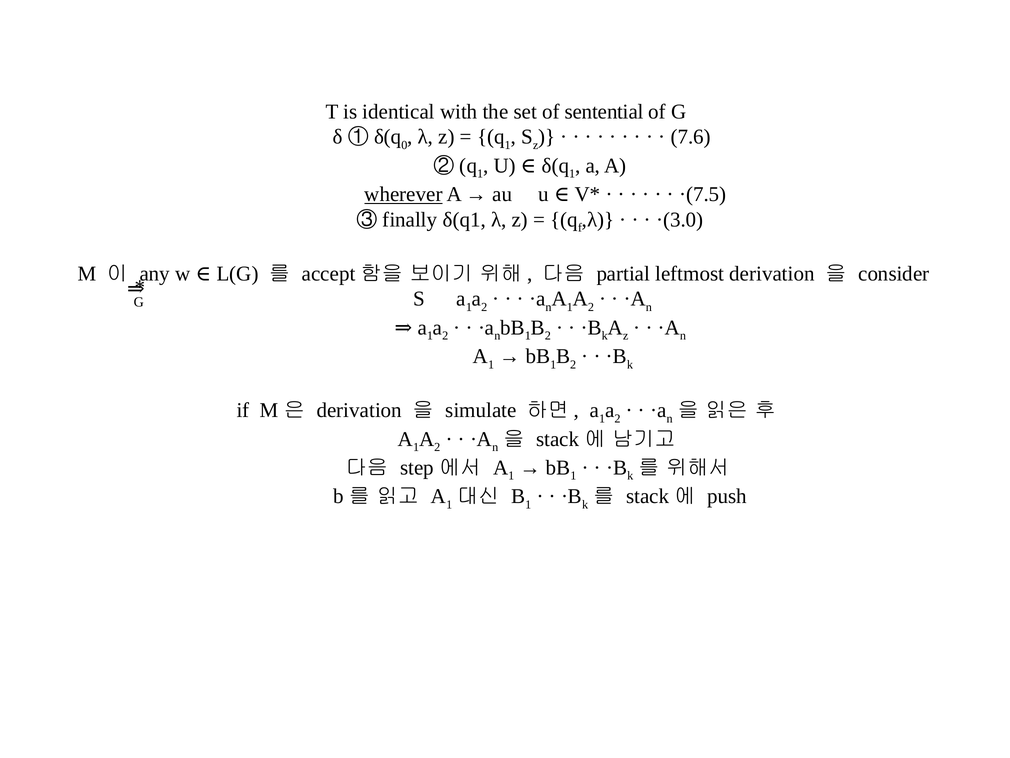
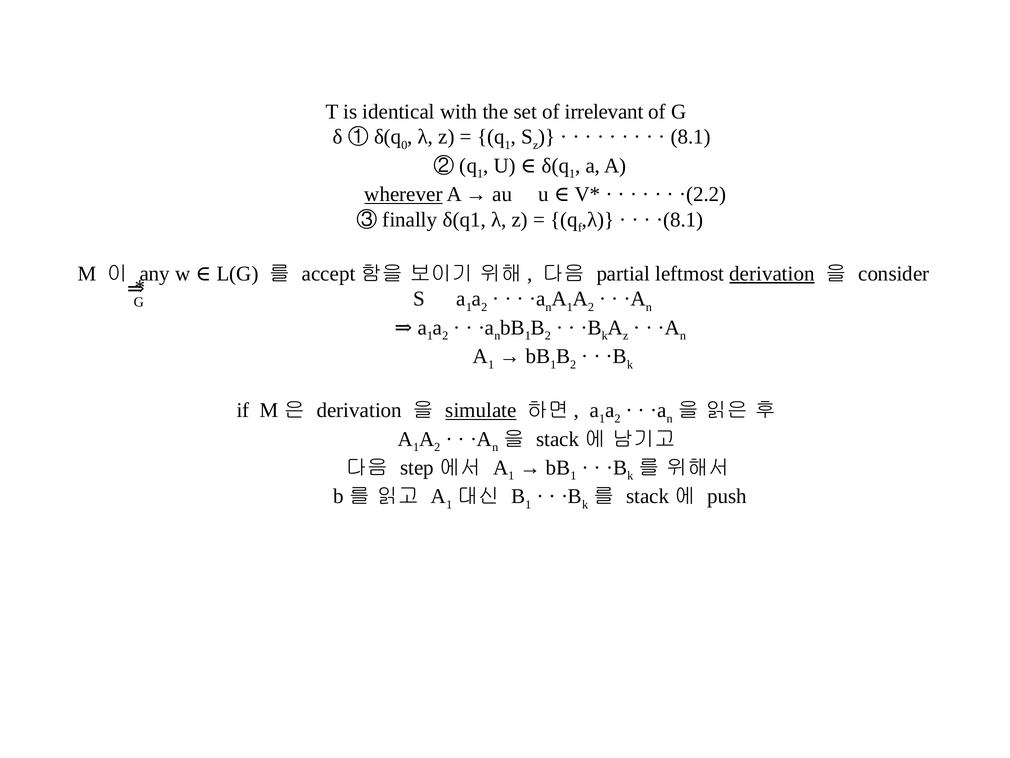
sentential: sentential -> irrelevant
7.6: 7.6 -> 8.1
·(7.5: ·(7.5 -> ·(2.2
·(3.0: ·(3.0 -> ·(8.1
derivation at (772, 273) underline: none -> present
simulate underline: none -> present
